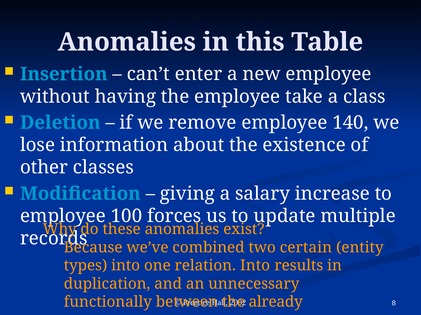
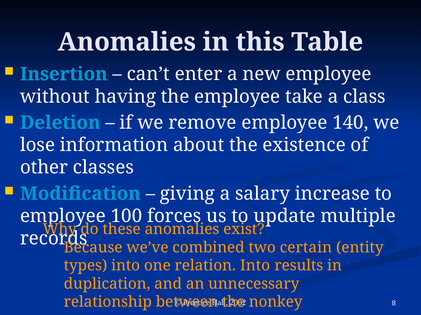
functionally: functionally -> relationship
already: already -> nonkey
